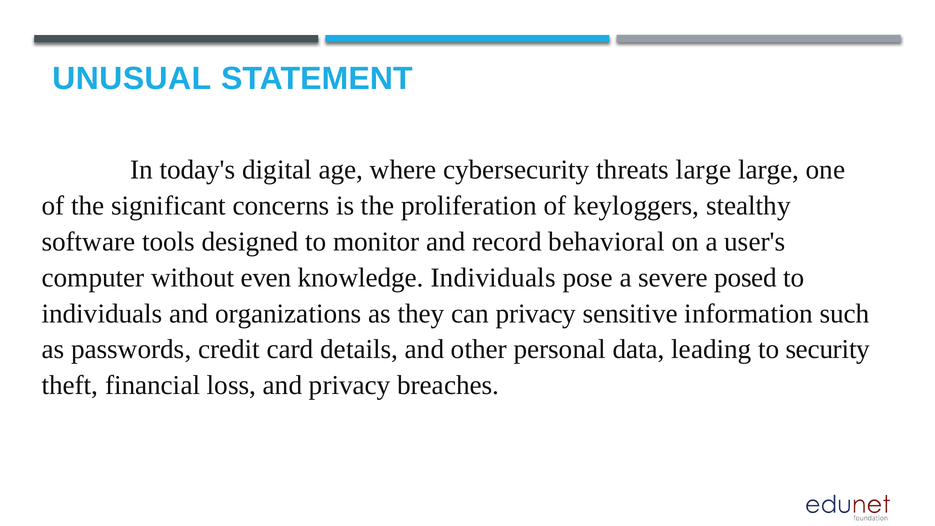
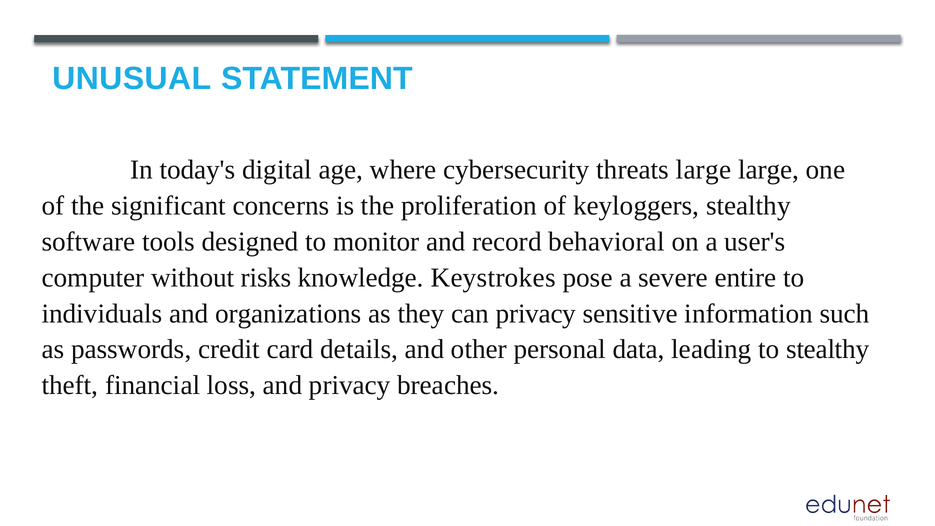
even: even -> risks
knowledge Individuals: Individuals -> Keystrokes
posed: posed -> entire
to security: security -> stealthy
